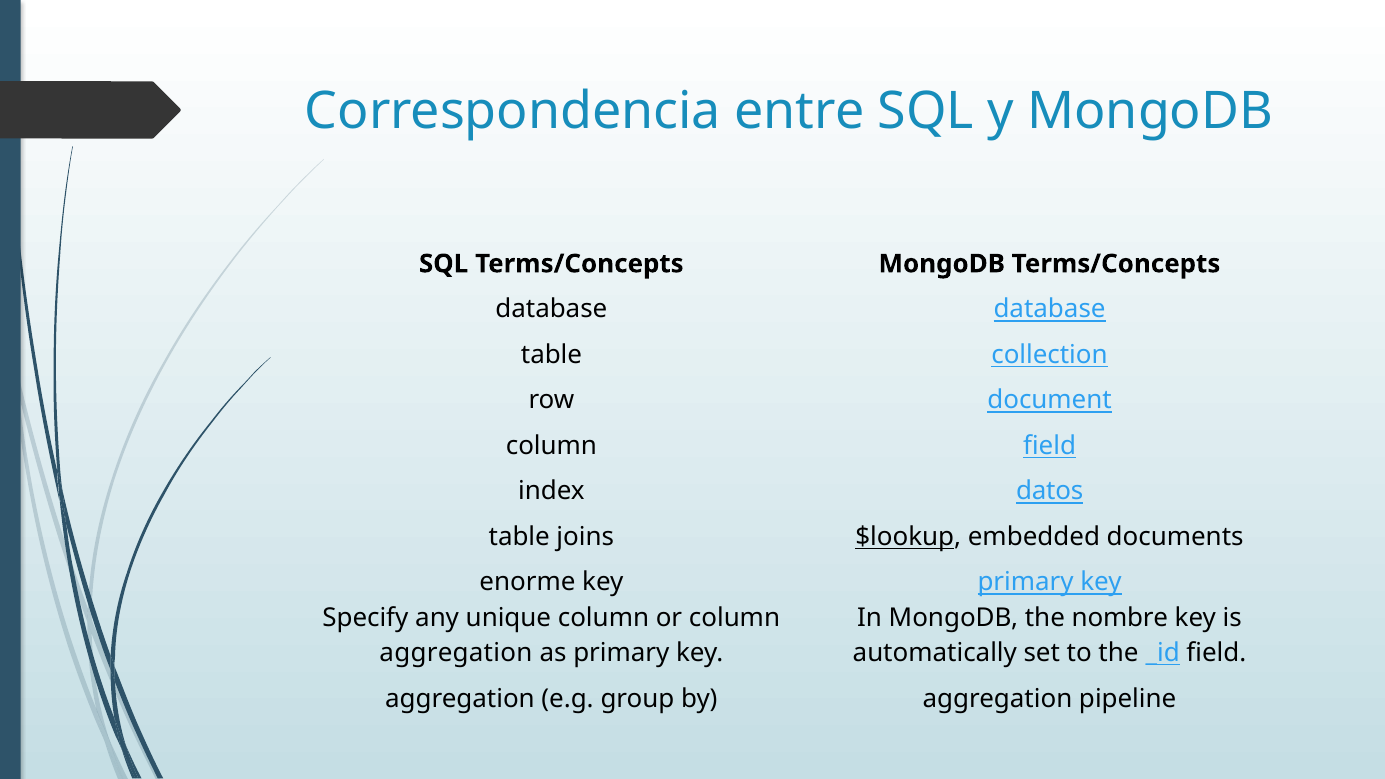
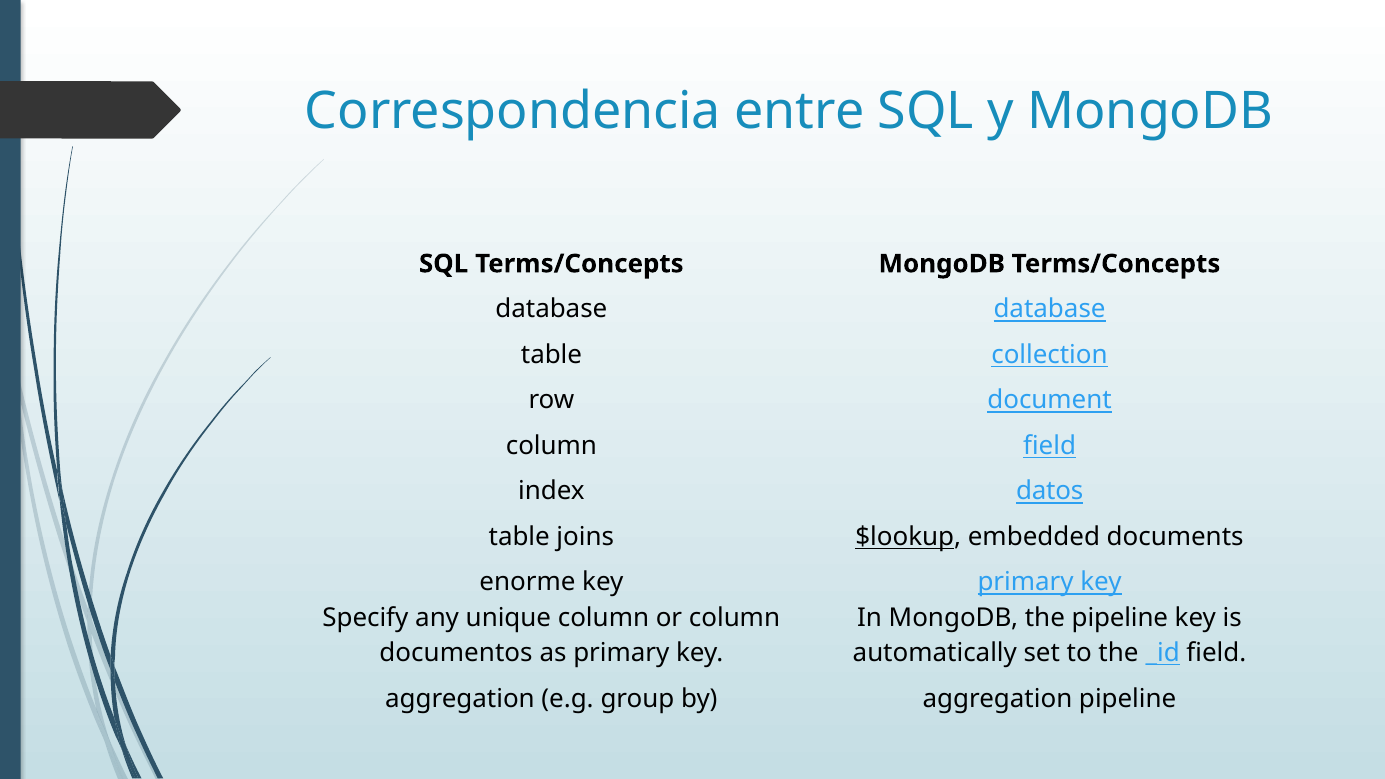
the nombre: nombre -> pipeline
aggregation at (456, 653): aggregation -> documentos
